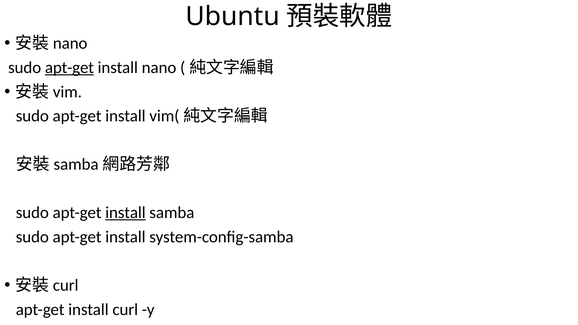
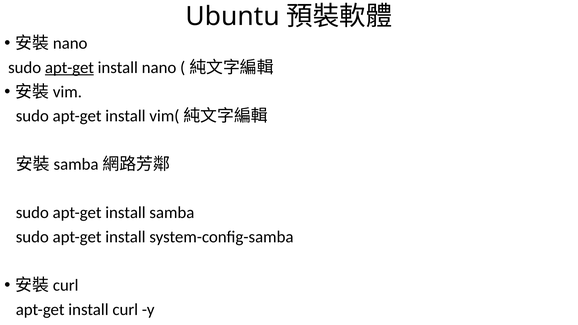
install at (125, 213) underline: present -> none
